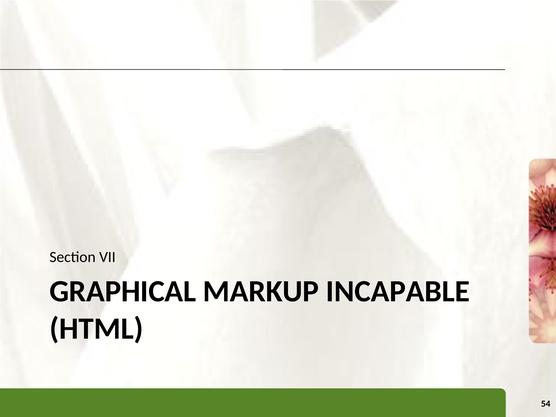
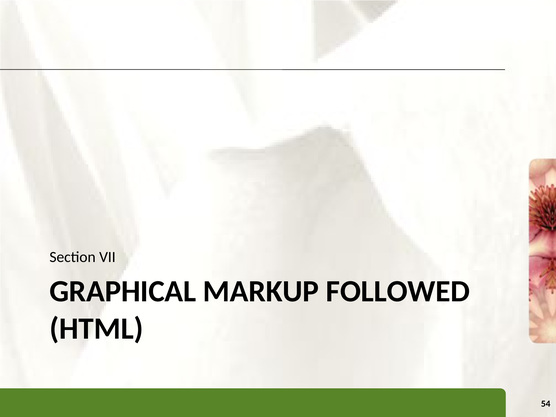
INCAPABLE: INCAPABLE -> FOLLOWED
